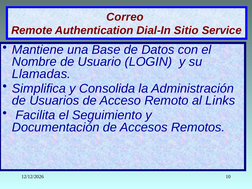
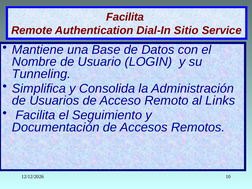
Correo at (125, 17): Correo -> Facilita
Llamadas: Llamadas -> Tunneling
